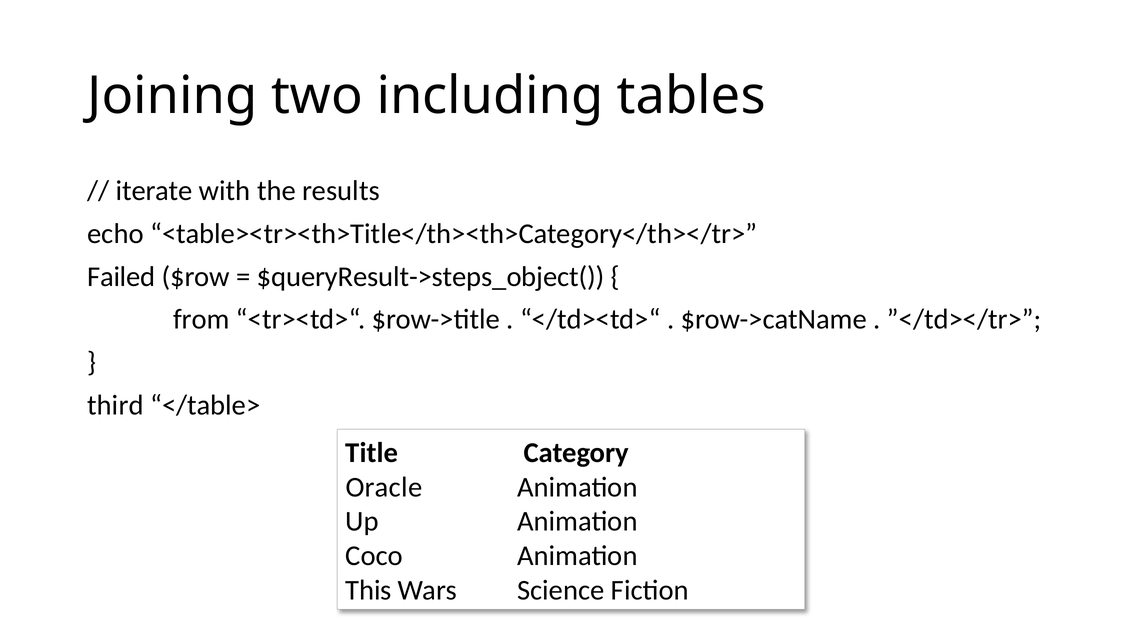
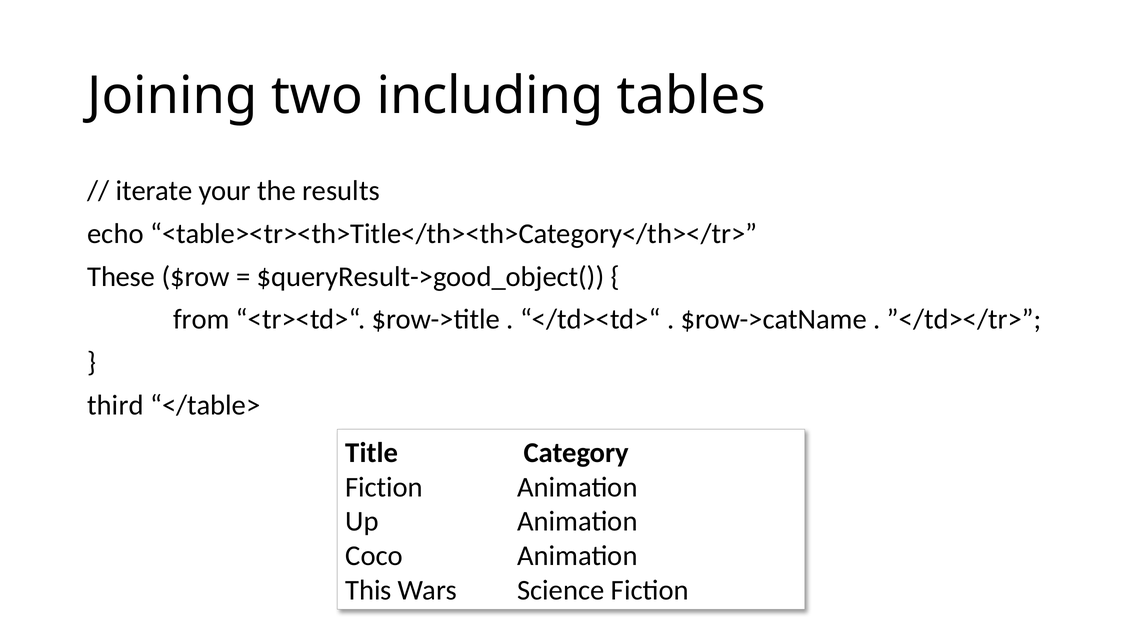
with: with -> your
Failed: Failed -> These
$queryResult->steps_object(: $queryResult->steps_object( -> $queryResult->good_object(
Oracle at (384, 487): Oracle -> Fiction
